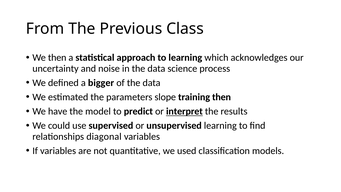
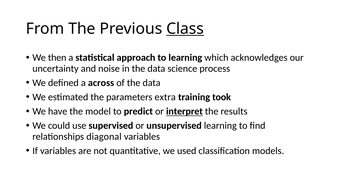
Class underline: none -> present
bigger: bigger -> across
slope: slope -> extra
training then: then -> took
